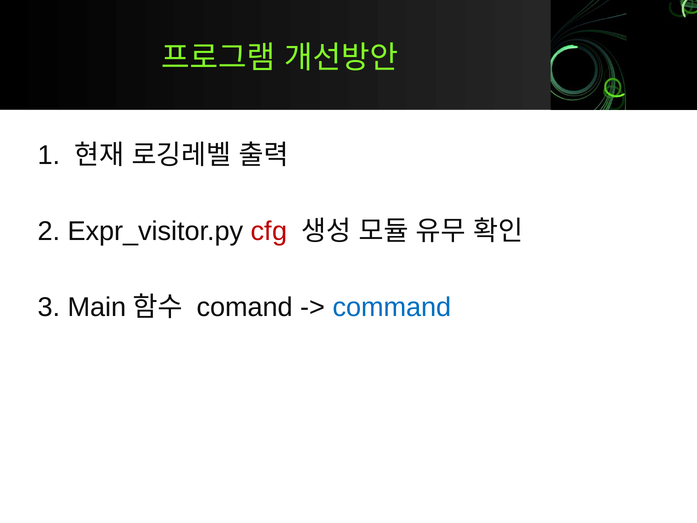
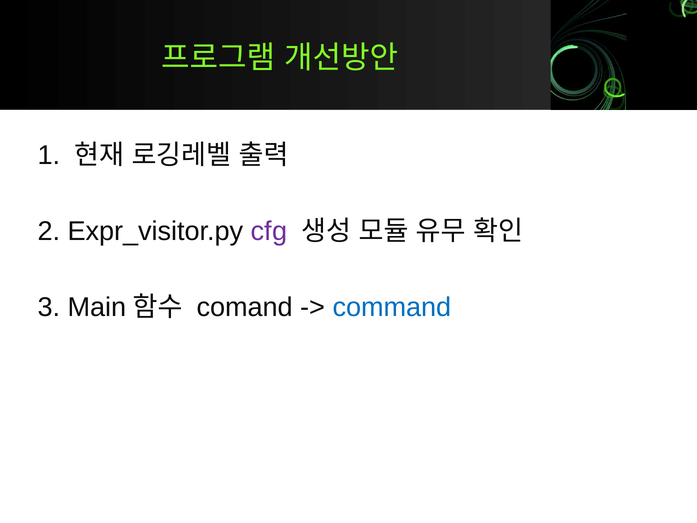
cfg colour: red -> purple
